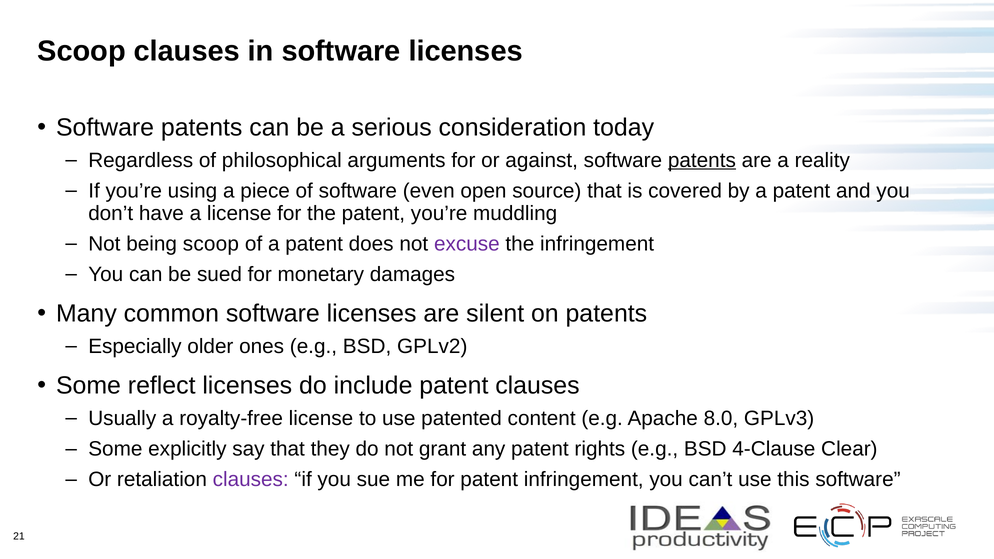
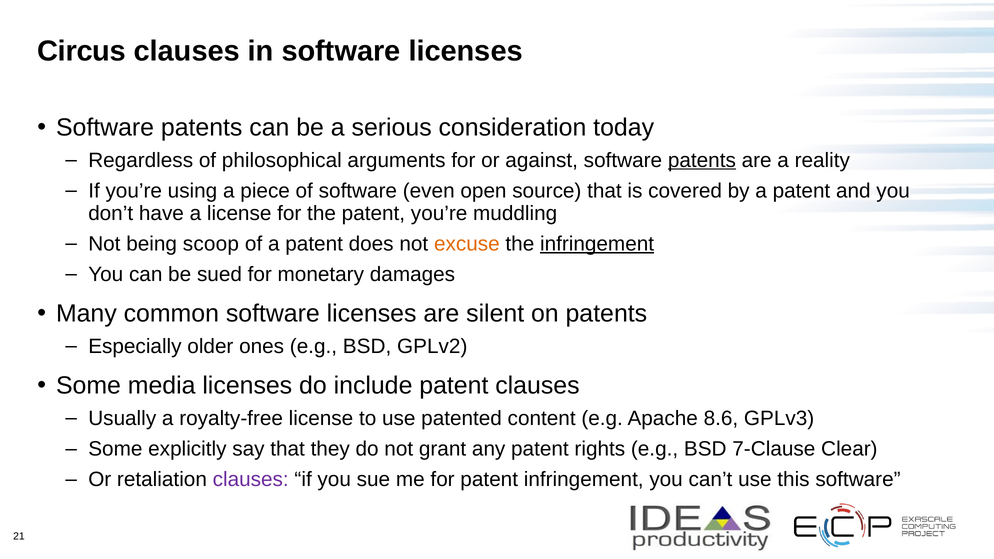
Scoop at (82, 51): Scoop -> Circus
excuse colour: purple -> orange
infringement at (597, 244) underline: none -> present
reflect: reflect -> media
8.0: 8.0 -> 8.6
4-Clause: 4-Clause -> 7-Clause
